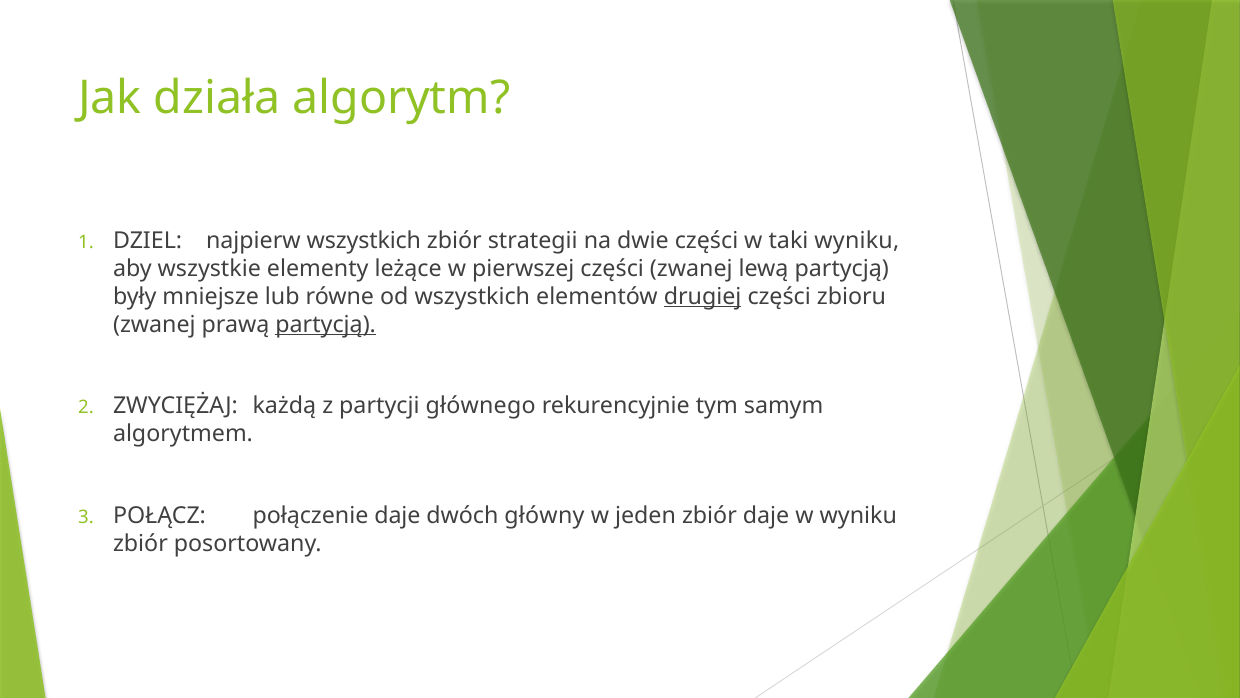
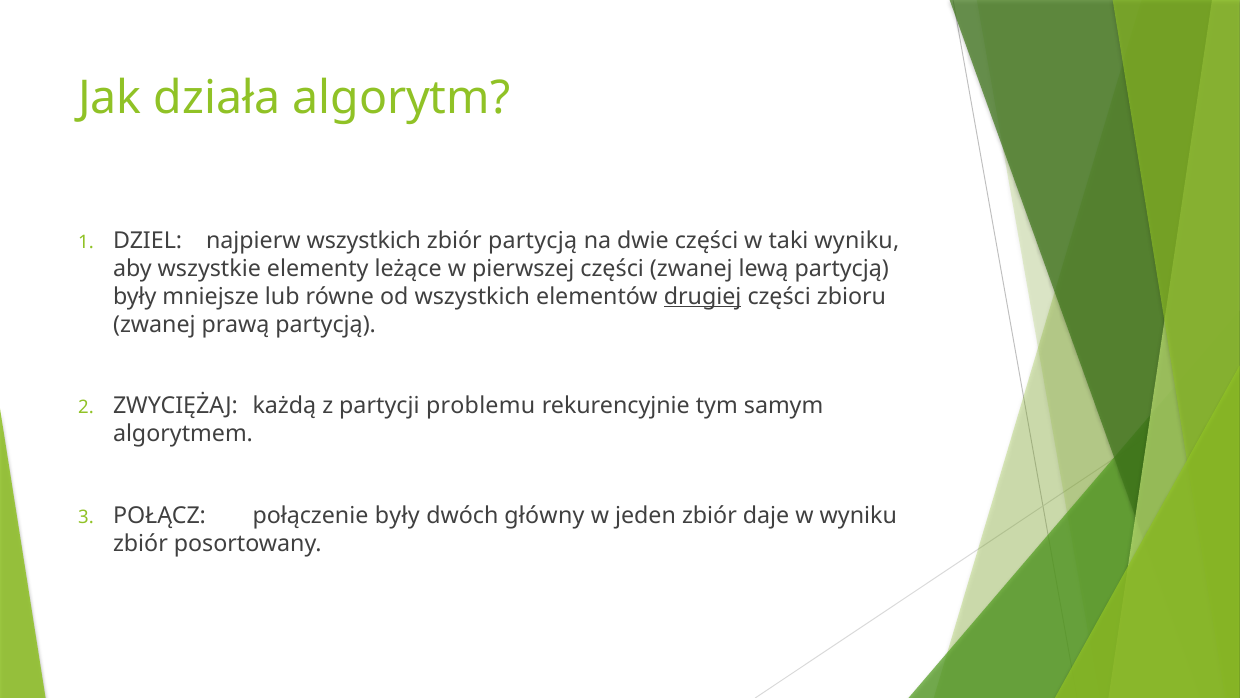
zbiór strategii: strategii -> partycją
partycją at (326, 324) underline: present -> none
głównego: głównego -> problemu
połączenie daje: daje -> były
